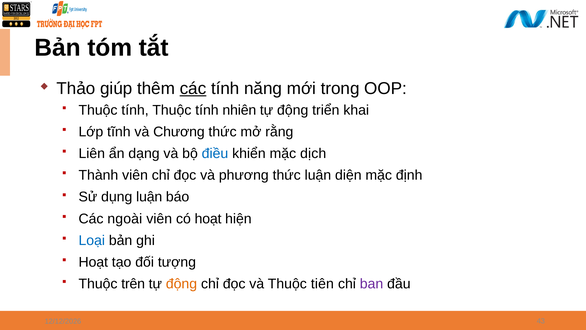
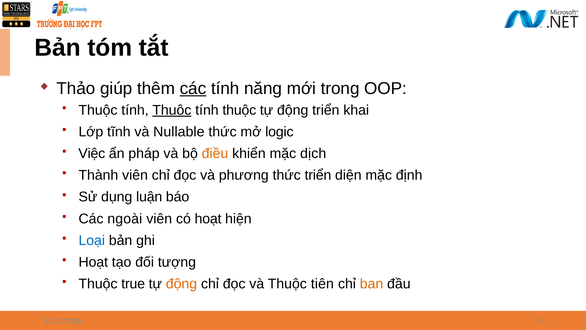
Thuộc at (172, 110) underline: none -> present
nhiên at (239, 110): nhiên -> thuộc
Chương: Chương -> Nullable
rằng: rằng -> logic
Liên: Liên -> Việc
dạng: dạng -> pháp
điều colour: blue -> orange
thức luận: luận -> triển
trên: trên -> true
ban colour: purple -> orange
